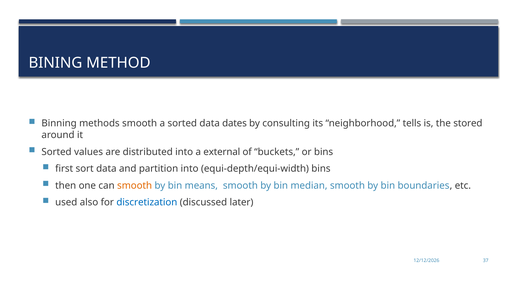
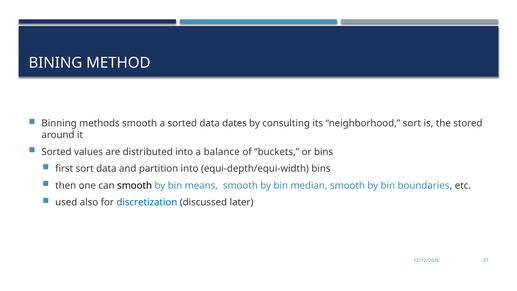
neighborhood tells: tells -> sort
external: external -> balance
smooth at (135, 185) colour: orange -> black
